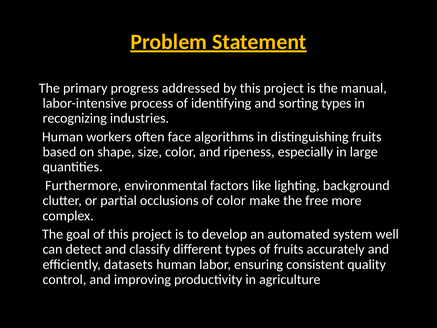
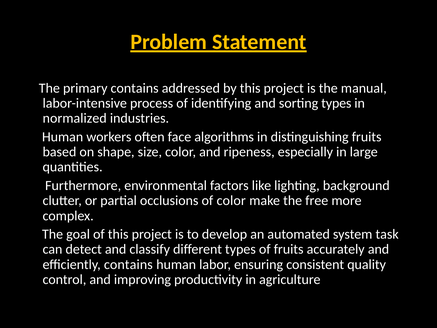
primary progress: progress -> contains
recognizing: recognizing -> normalized
well: well -> task
efficiently datasets: datasets -> contains
